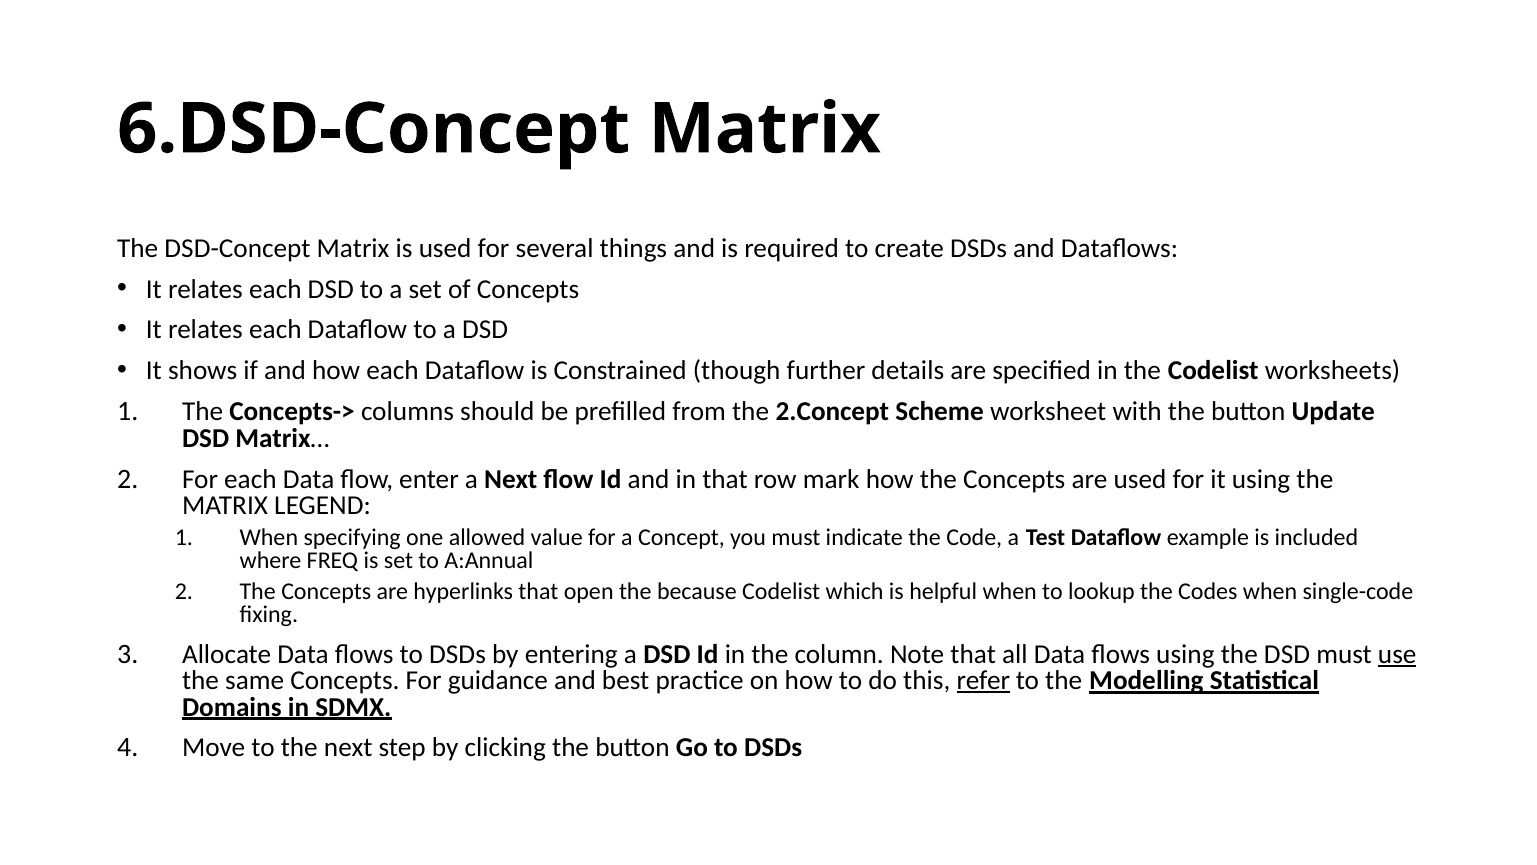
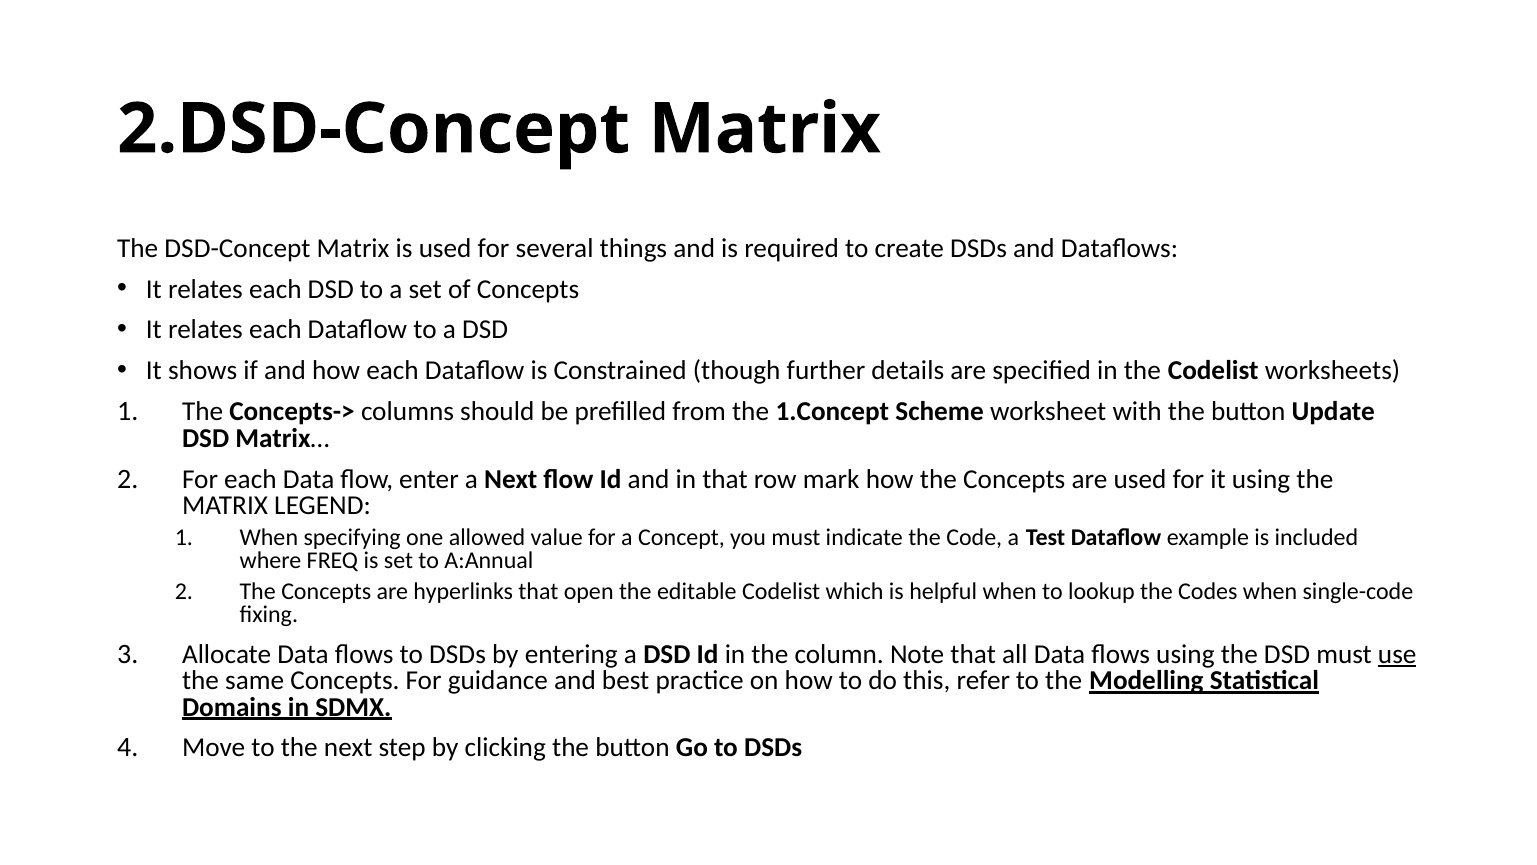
6.DSD-Concept: 6.DSD-Concept -> 2.DSD-Concept
2.Concept: 2.Concept -> 1.Concept
because: because -> editable
refer underline: present -> none
